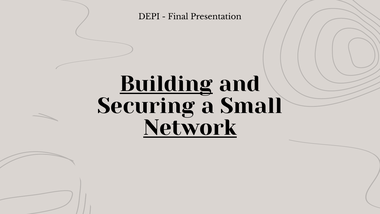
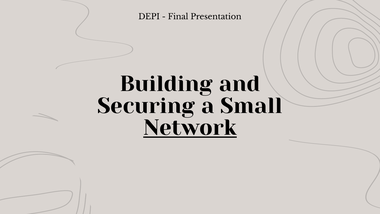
Building underline: present -> none
